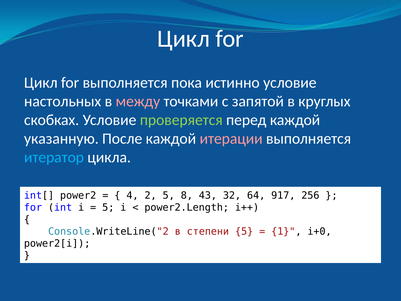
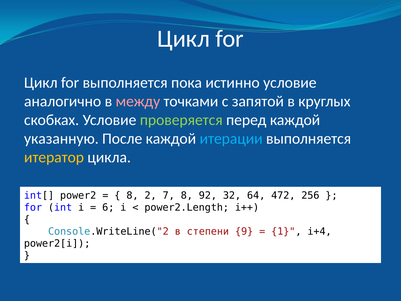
настольных: настольных -> аналогично
итерации colour: pink -> light blue
итератор colour: light blue -> yellow
4 at (132, 195): 4 -> 8
2 5: 5 -> 7
43: 43 -> 92
917: 917 -> 472
5 at (108, 207): 5 -> 6
степени 5: 5 -> 9
i+0: i+0 -> i+4
